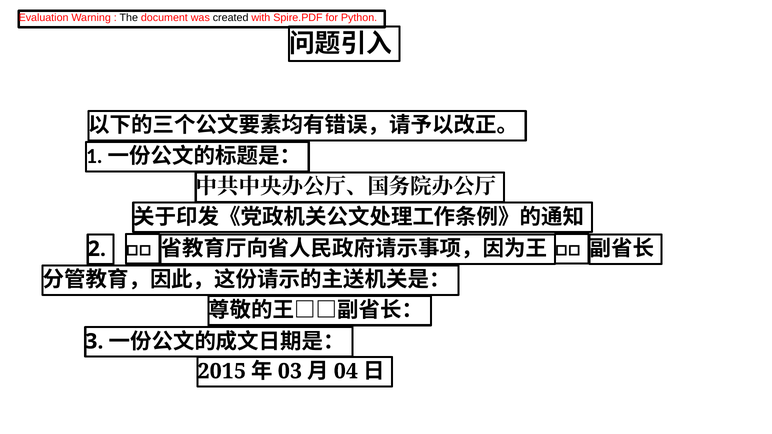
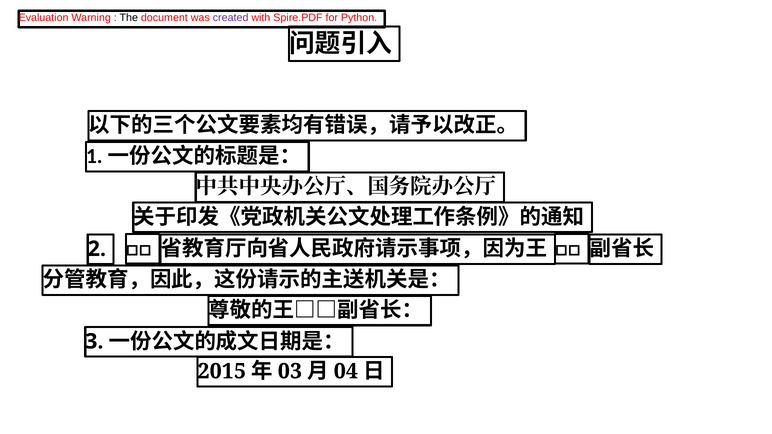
created colour: black -> purple
